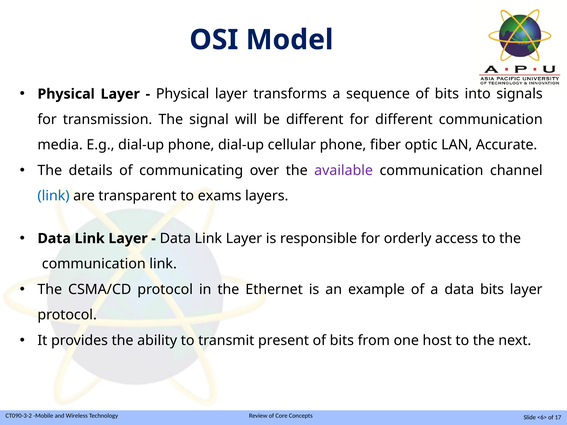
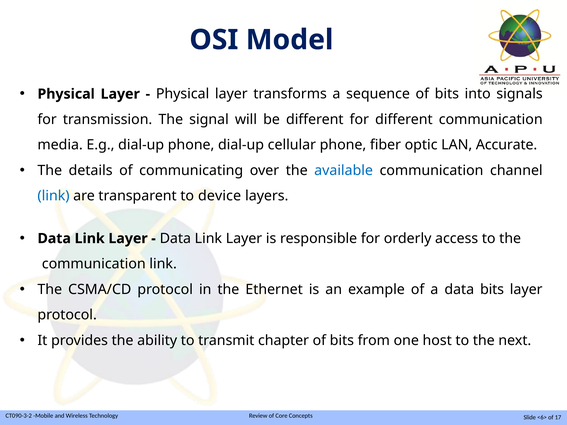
available colour: purple -> blue
exams: exams -> device
present: present -> chapter
